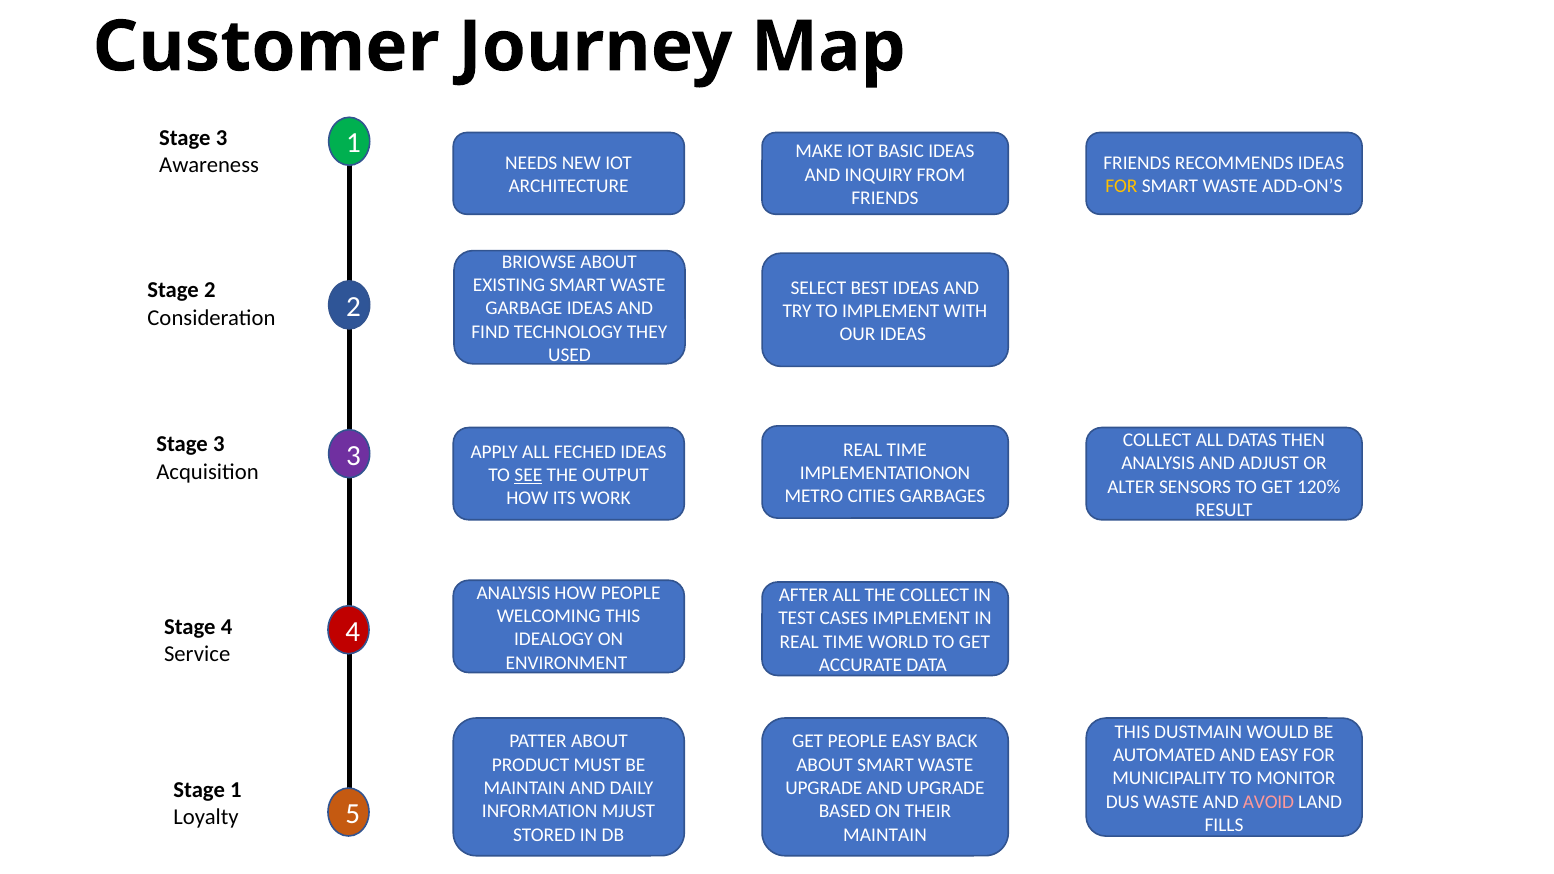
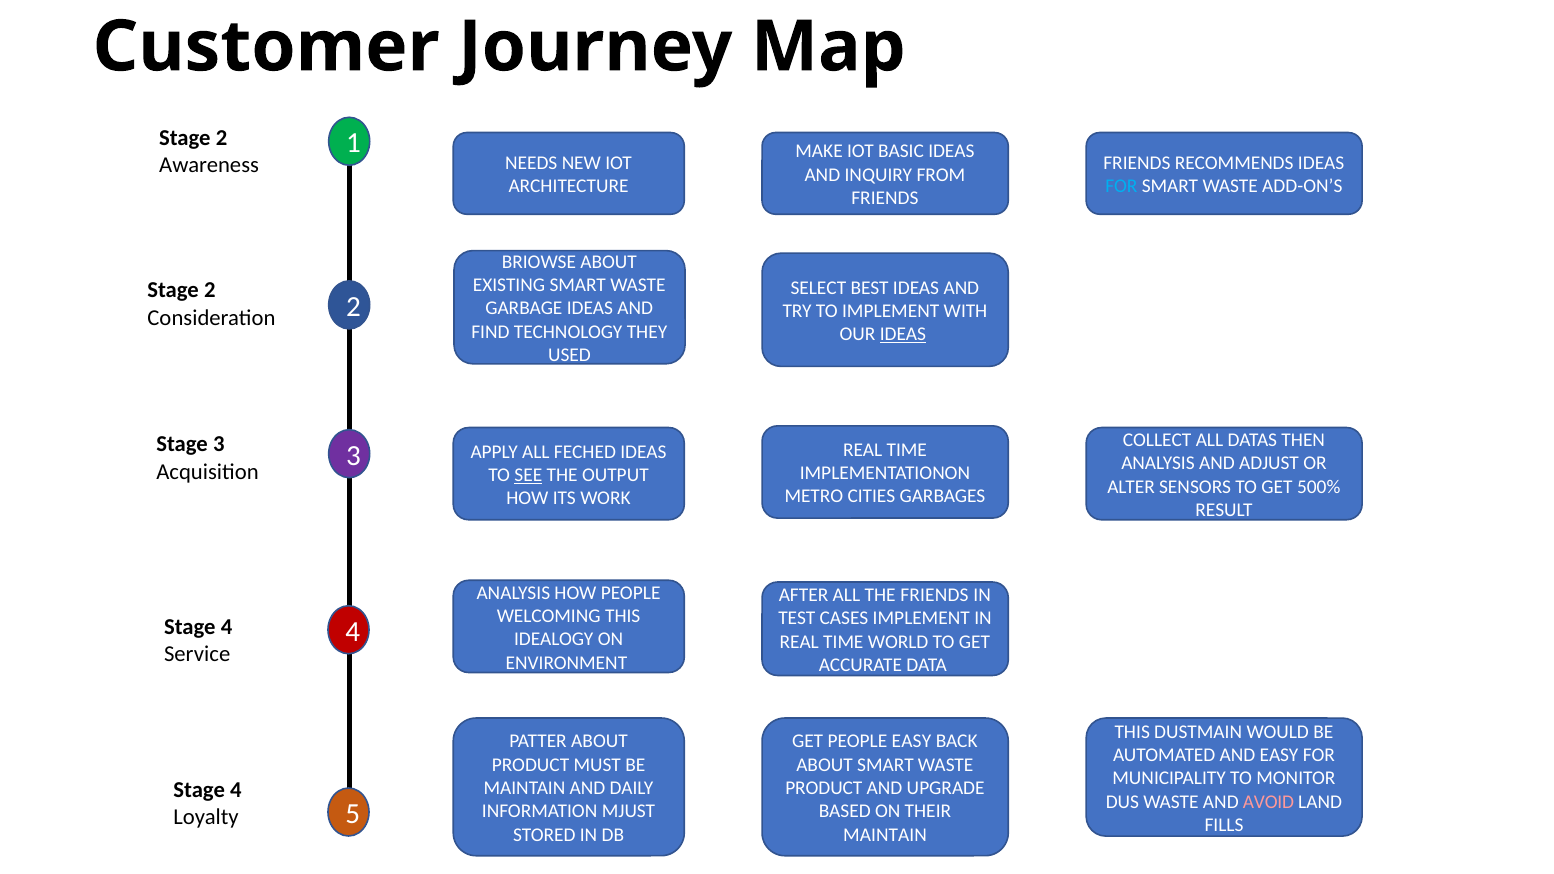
3 at (222, 138): 3 -> 2
FOR at (1121, 186) colour: yellow -> light blue
IDEAS at (903, 334) underline: none -> present
120%: 120% -> 500%
THE COLLECT: COLLECT -> FRIENDS
UPGRADE at (824, 788): UPGRADE -> PRODUCT
1 at (236, 790): 1 -> 4
